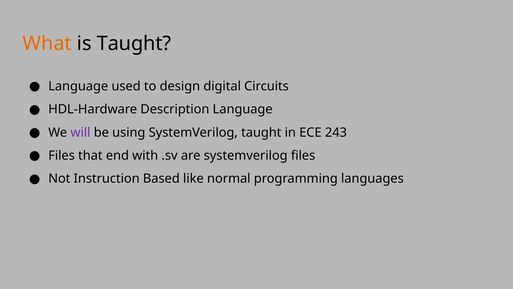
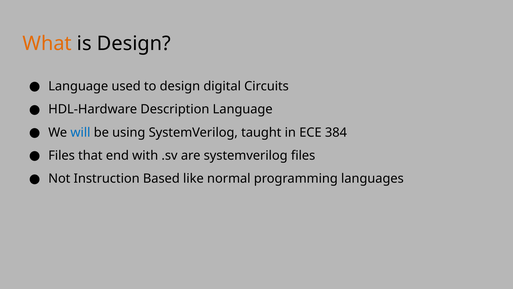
is Taught: Taught -> Design
will colour: purple -> blue
243: 243 -> 384
